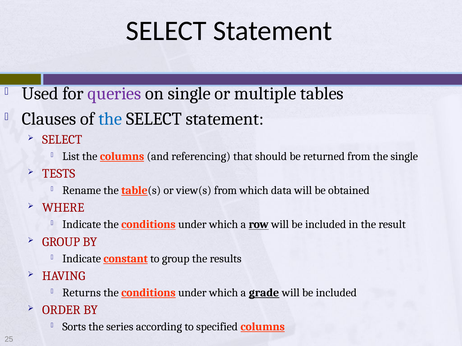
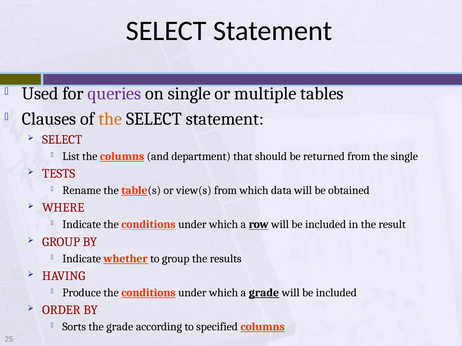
the at (110, 119) colour: blue -> orange
referencing: referencing -> department
constant: constant -> whether
Returns: Returns -> Produce
the series: series -> grade
